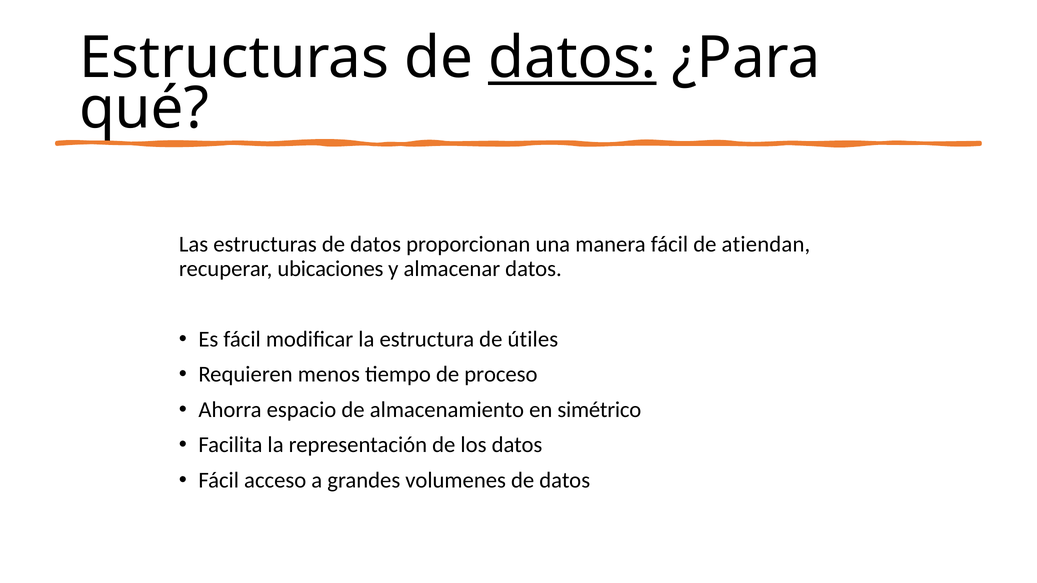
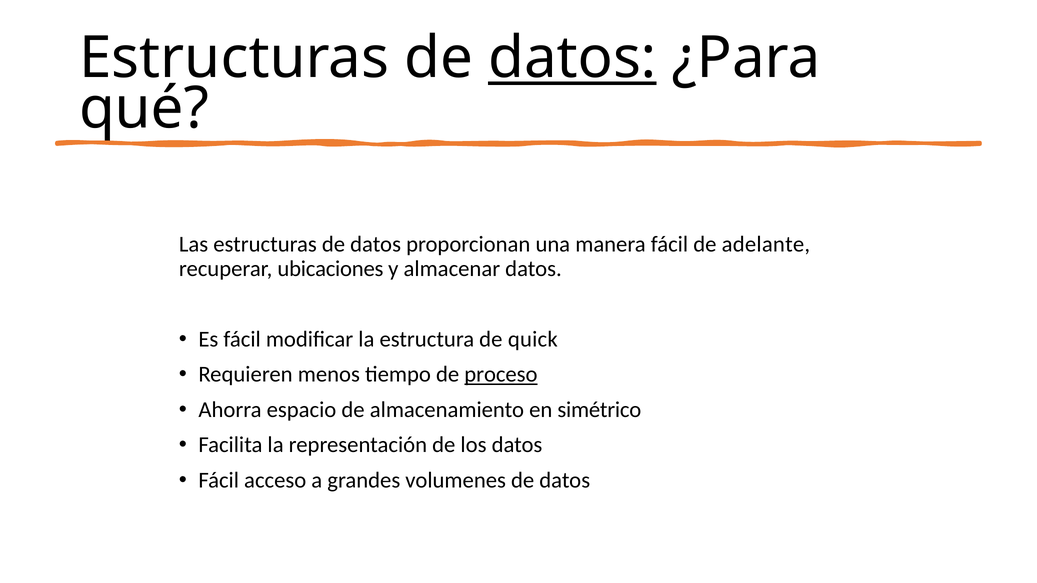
atiendan: atiendan -> adelante
útiles: útiles -> quick
proceso underline: none -> present
